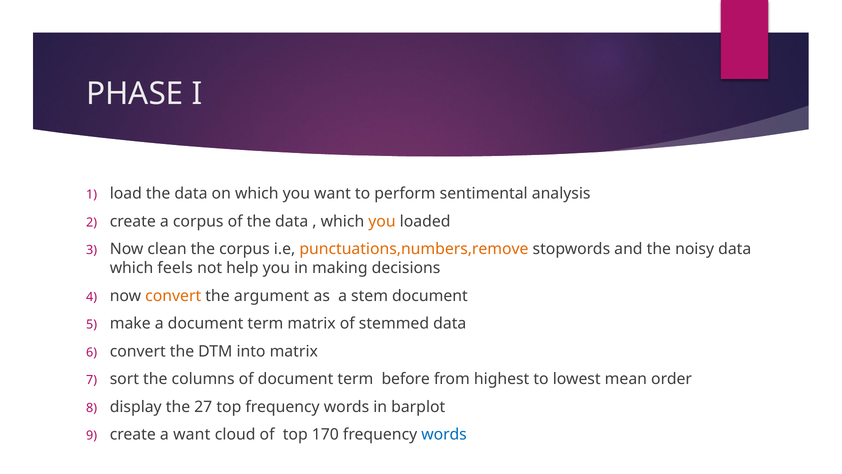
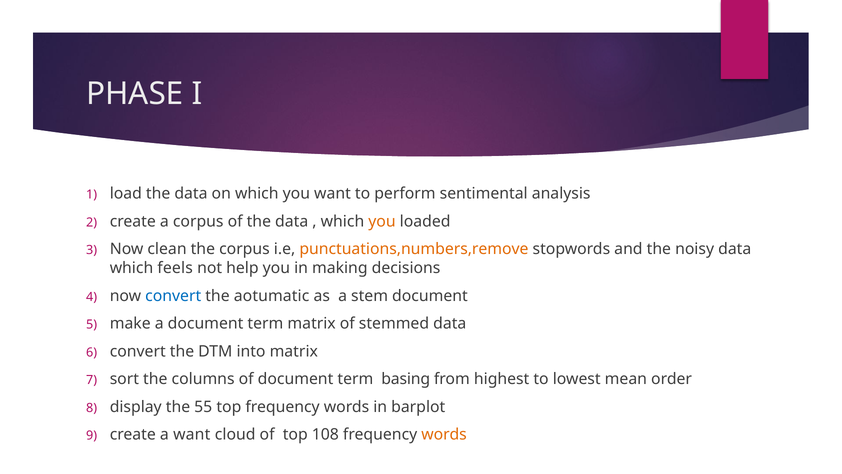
convert at (173, 296) colour: orange -> blue
argument: argument -> aotumatic
before: before -> basing
27: 27 -> 55
170: 170 -> 108
words at (444, 434) colour: blue -> orange
